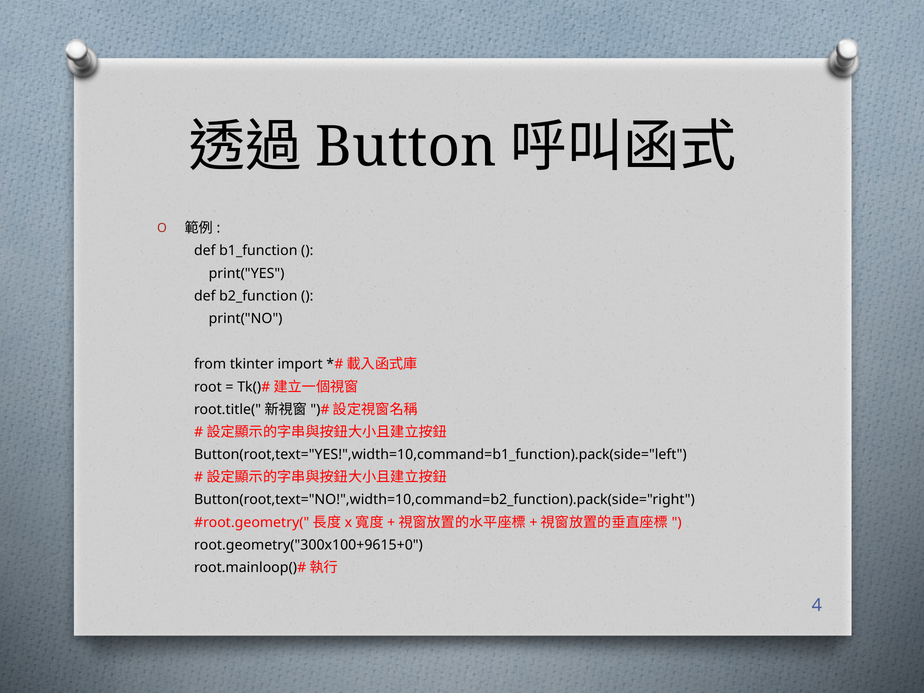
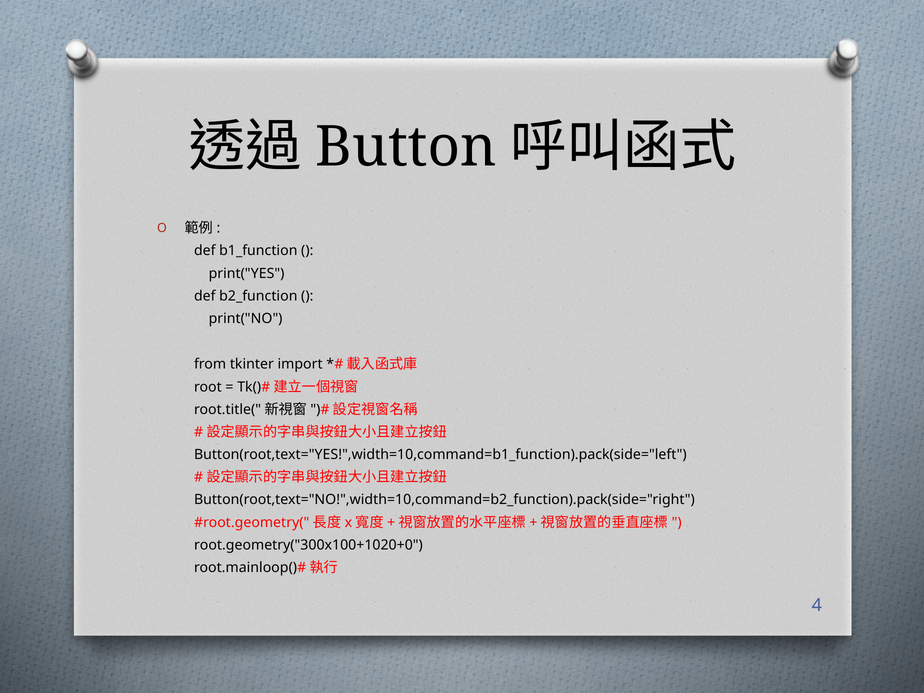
root.geometry("300x100+9615+0: root.geometry("300x100+9615+0 -> root.geometry("300x100+1020+0
